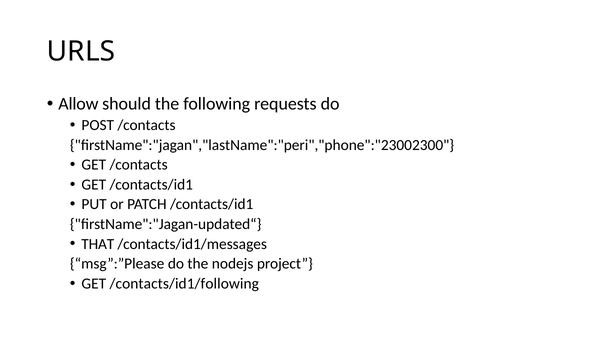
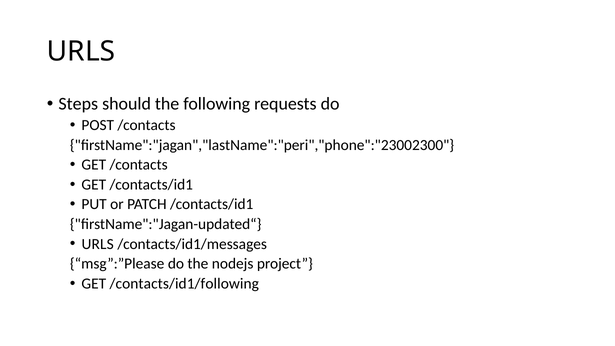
Allow: Allow -> Steps
THAT at (98, 244): THAT -> URLS
